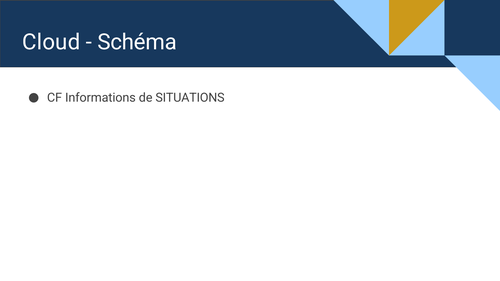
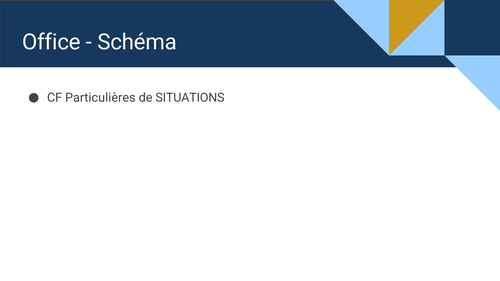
Cloud: Cloud -> Office
Informations: Informations -> Particulières
